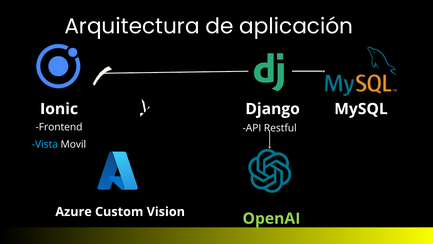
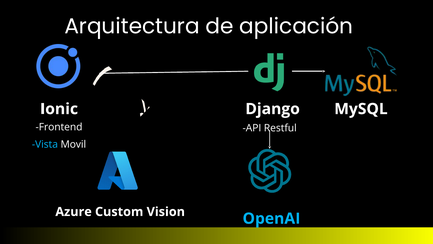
OpenAI colour: light green -> light blue
